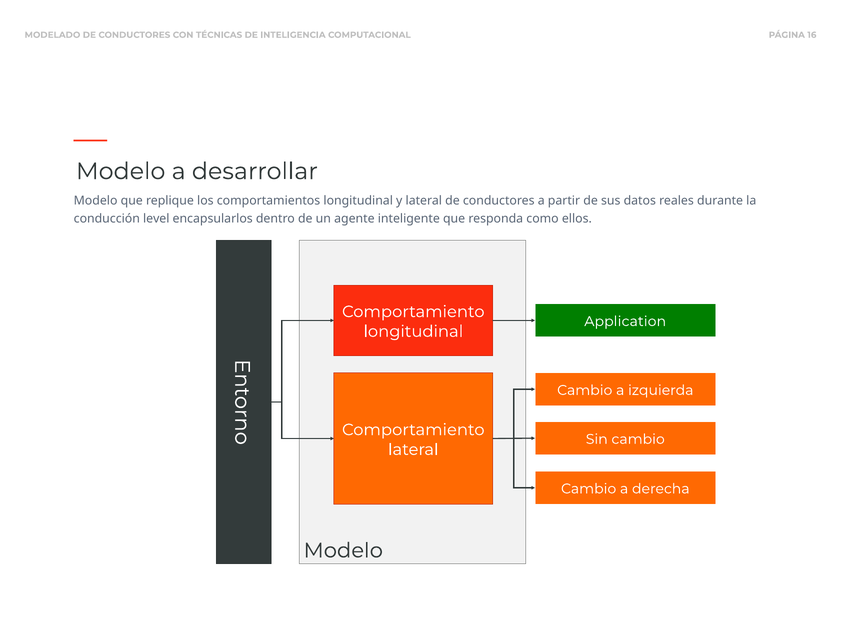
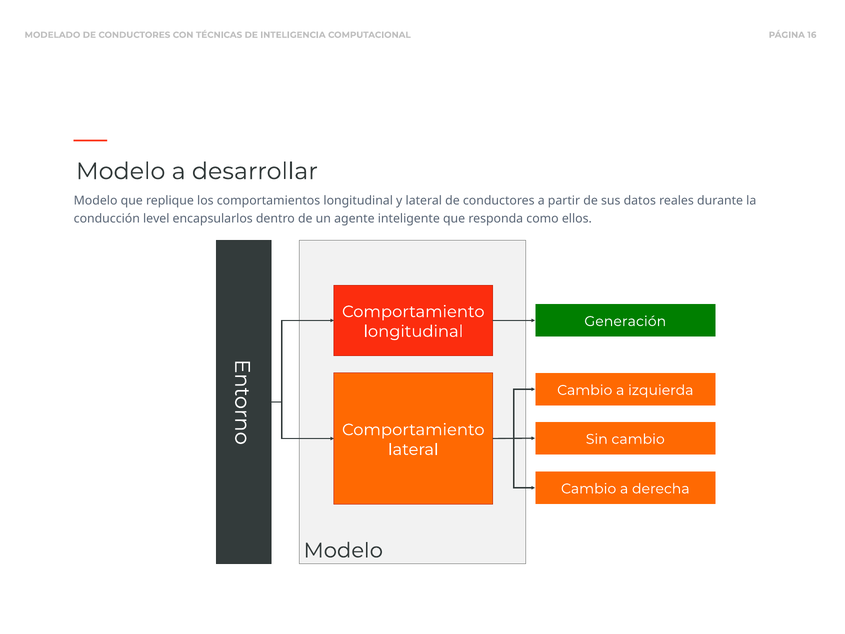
Application: Application -> Generación
